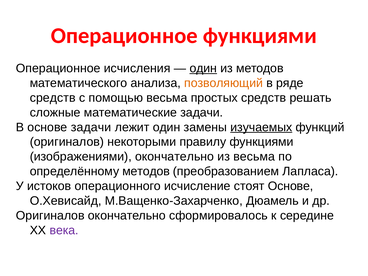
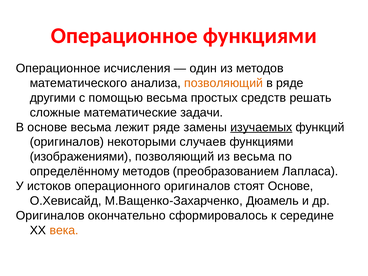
один at (203, 68) underline: present -> none
средств at (53, 98): средств -> другими
основе задачи: задачи -> весьма
лежит один: один -> ряде
правилу: правилу -> случаев
изображениями окончательно: окончательно -> позволяющий
операционного исчисление: исчисление -> оригиналов
века colour: purple -> orange
